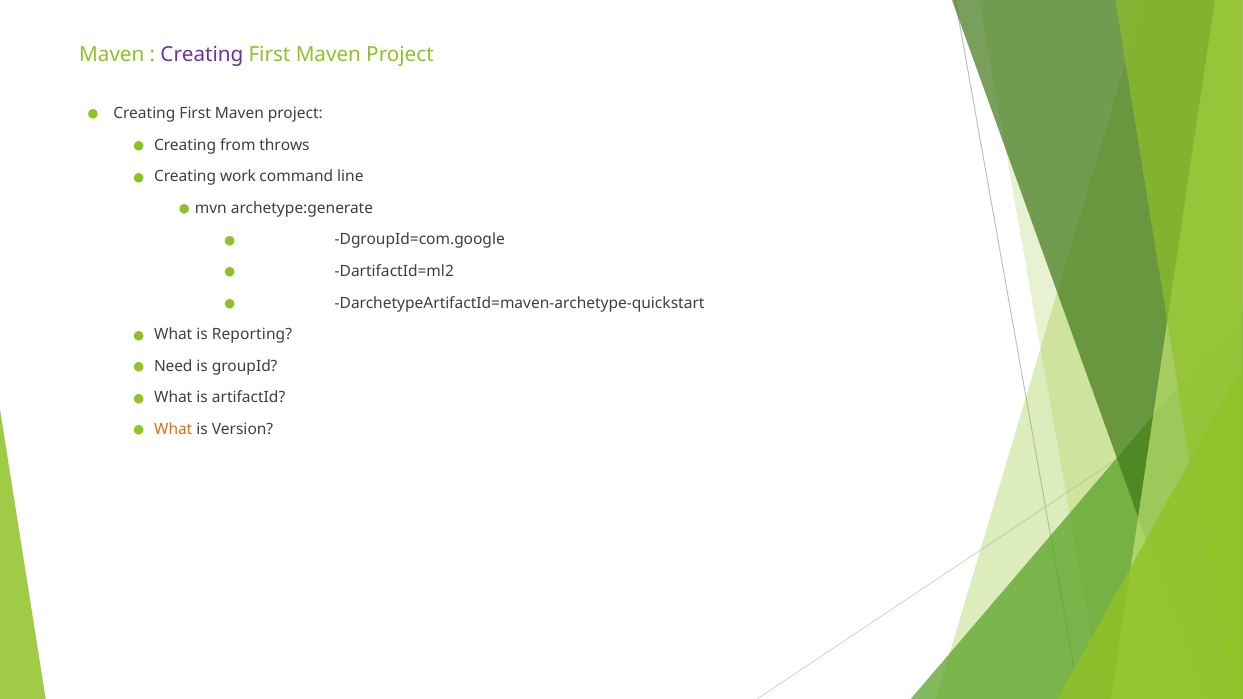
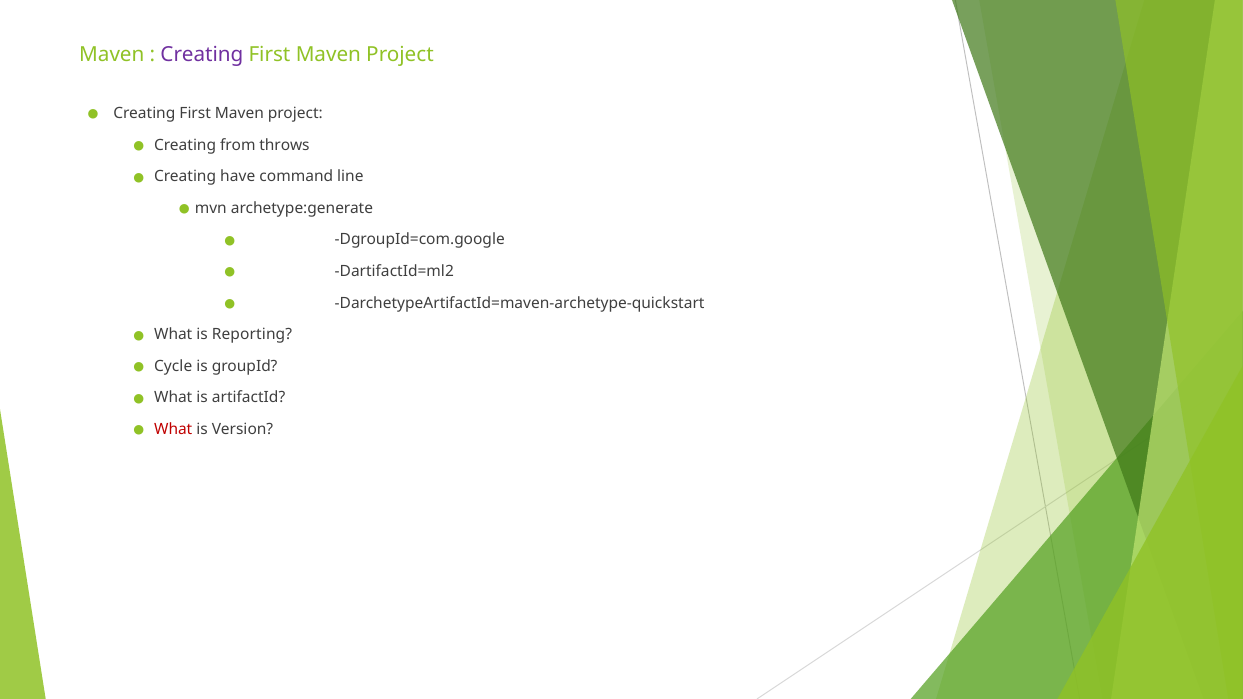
work: work -> have
Need: Need -> Cycle
What at (173, 429) colour: orange -> red
